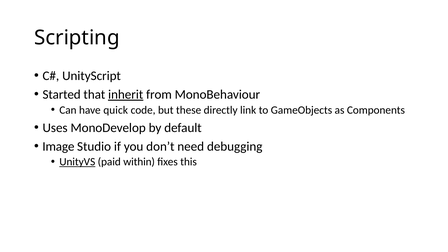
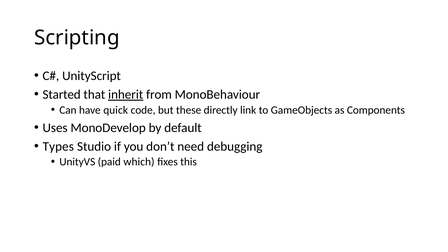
Image: Image -> Types
UnityVS underline: present -> none
within: within -> which
